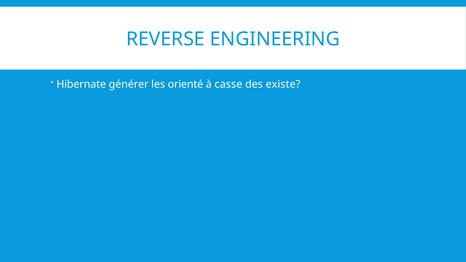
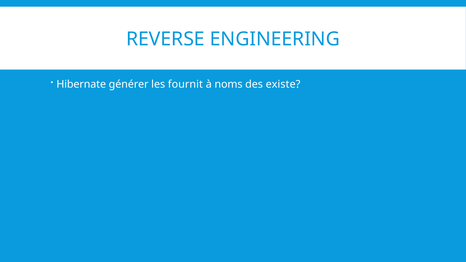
orienté: orienté -> fournit
casse: casse -> noms
